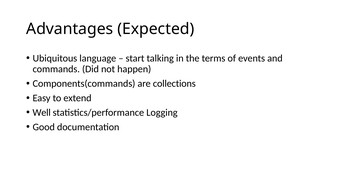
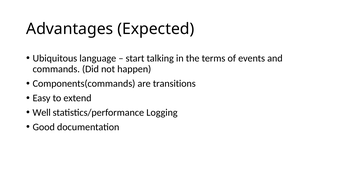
collections: collections -> transitions
